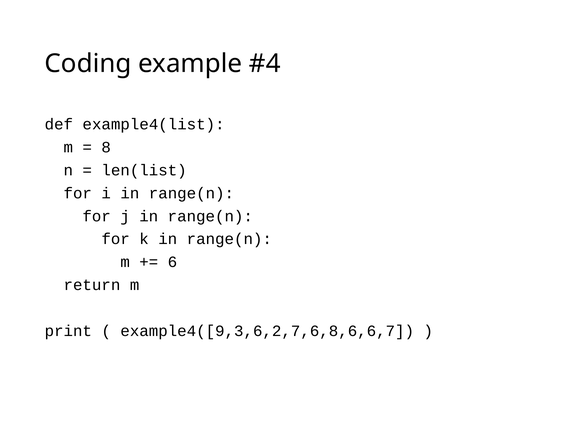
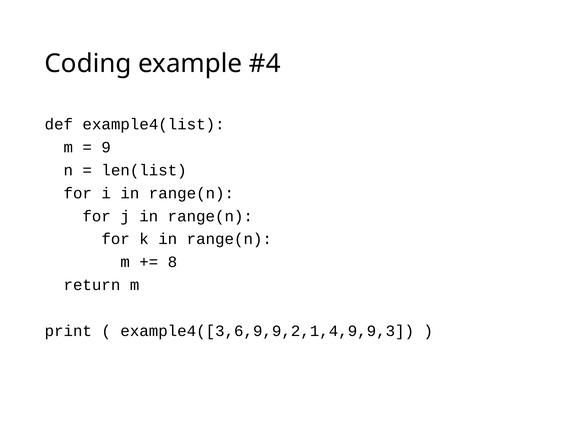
8: 8 -> 9
6: 6 -> 8
example4([9,3,6,2,7,6,8,6,6,7: example4([9,3,6,2,7,6,8,6,6,7 -> example4([3,6,9,9,2,1,4,9,9,3
